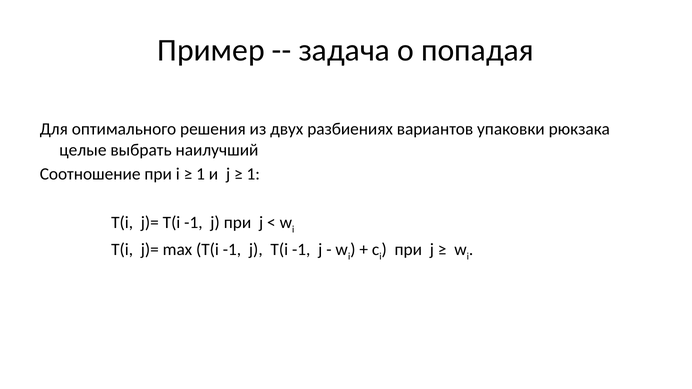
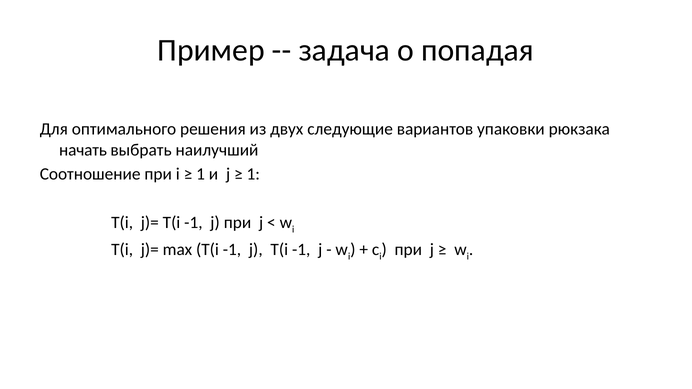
разбиениях: разбиениях -> следующие
целые: целые -> начать
